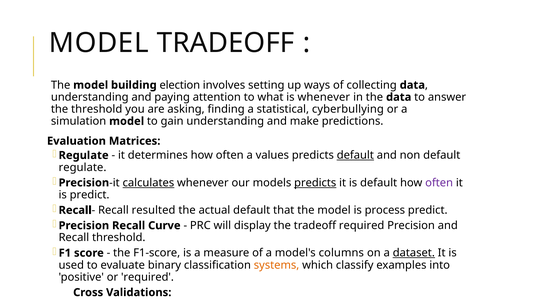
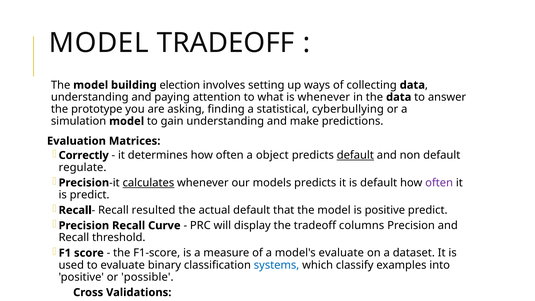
the threshold: threshold -> prototype
Regulate at (84, 155): Regulate -> Correctly
values: values -> object
predicts at (315, 183) underline: present -> none
is process: process -> positive
tradeoff required: required -> columns
model's columns: columns -> evaluate
dataset underline: present -> none
systems colour: orange -> blue
or required: required -> possible
